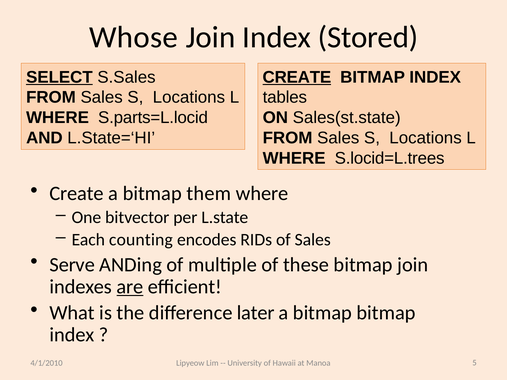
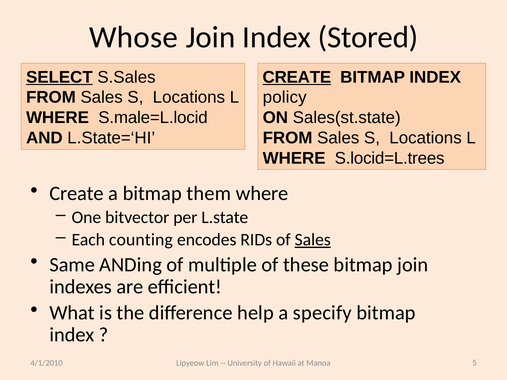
tables: tables -> policy
S.parts=L.locid: S.parts=L.locid -> S.male=L.locid
Sales at (313, 240) underline: none -> present
Serve: Serve -> Same
are underline: present -> none
later: later -> help
bitmap at (322, 313): bitmap -> specify
